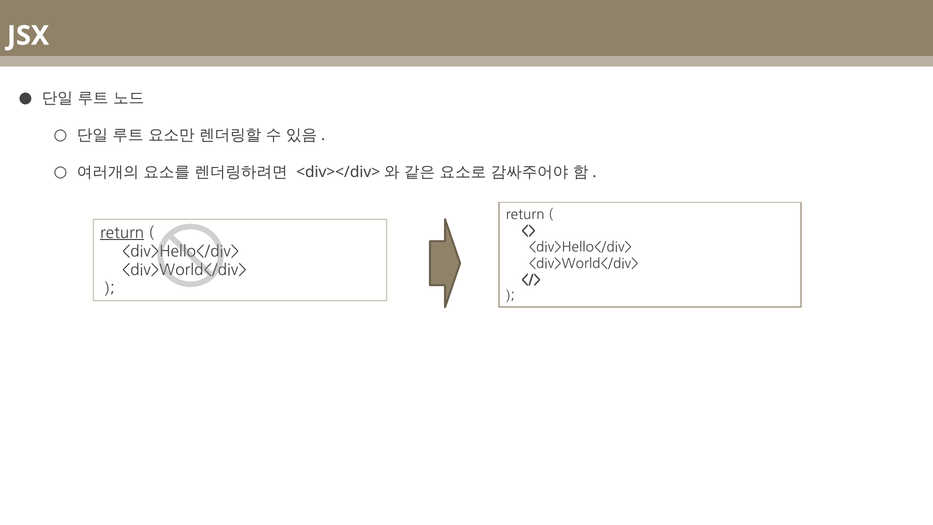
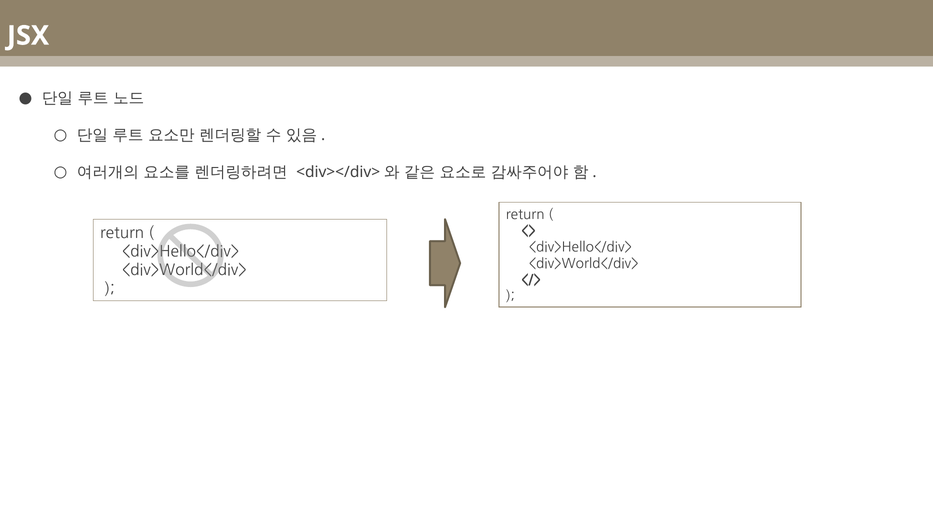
return at (122, 233) underline: present -> none
